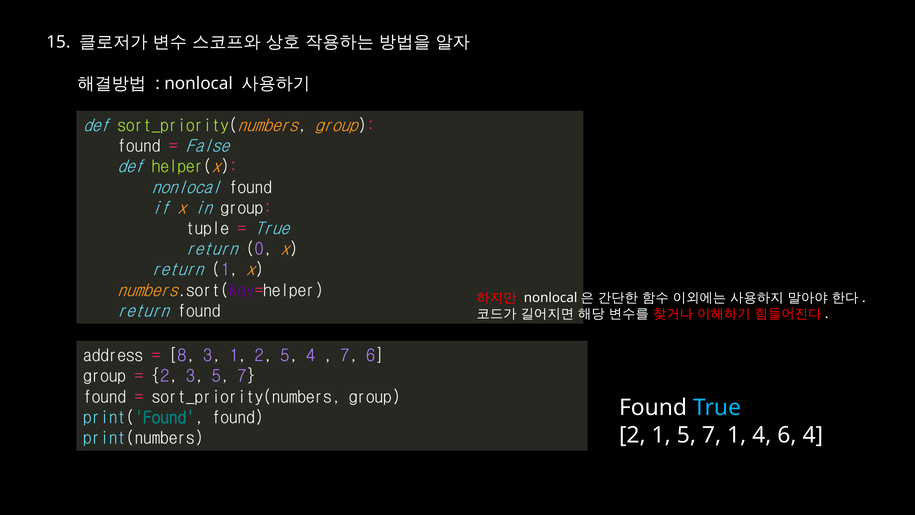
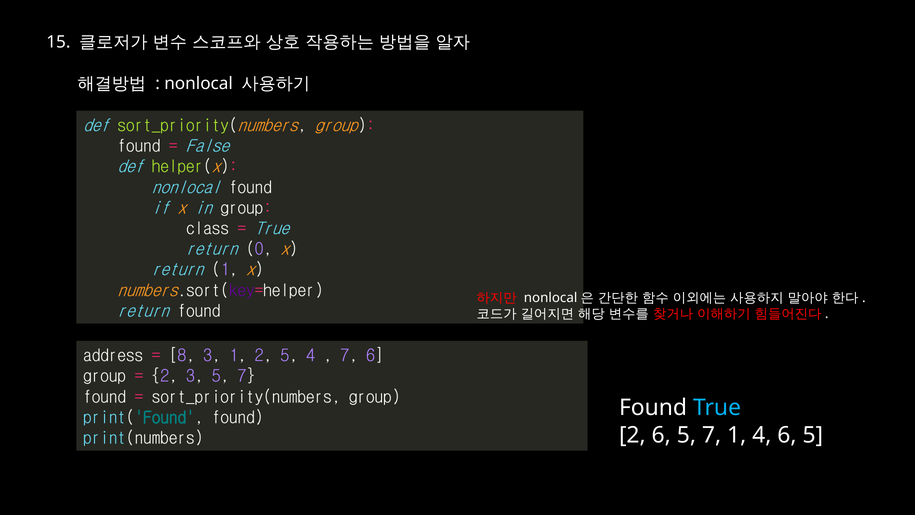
tuple: tuple -> class
2 1: 1 -> 6
4 6 4: 4 -> 5
